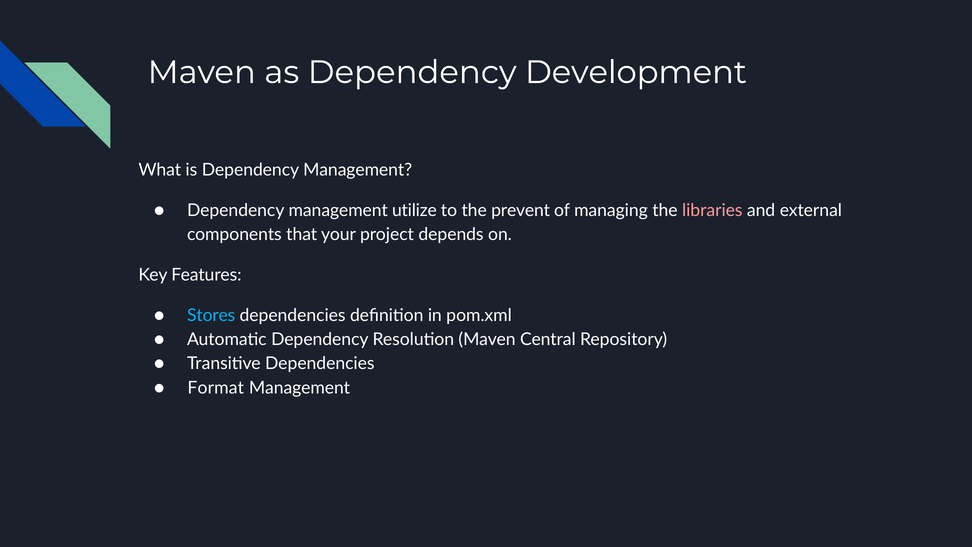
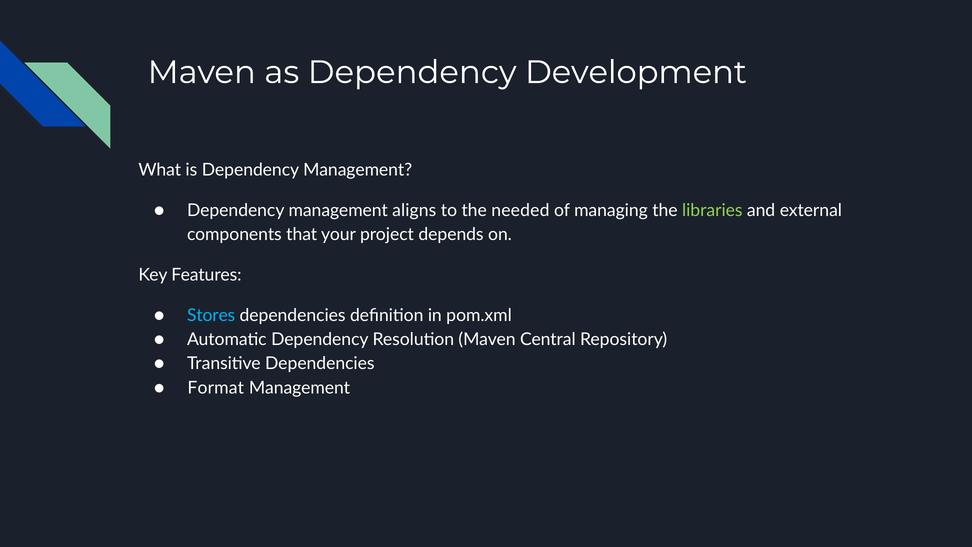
utilize: utilize -> aligns
prevent: prevent -> needed
libraries colour: pink -> light green
